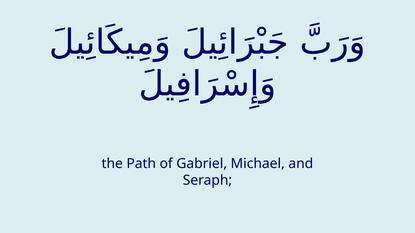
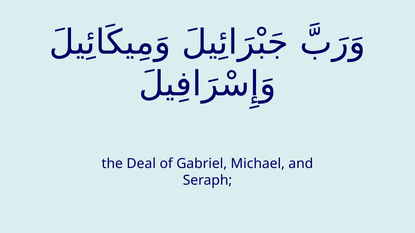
Path: Path -> Deal
